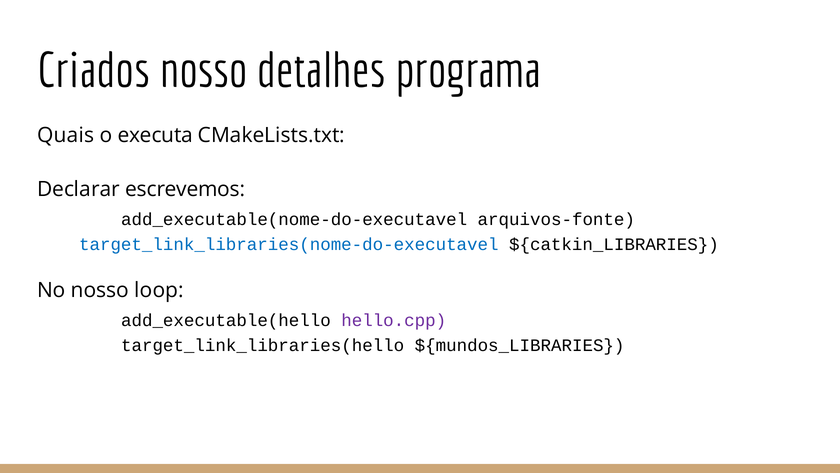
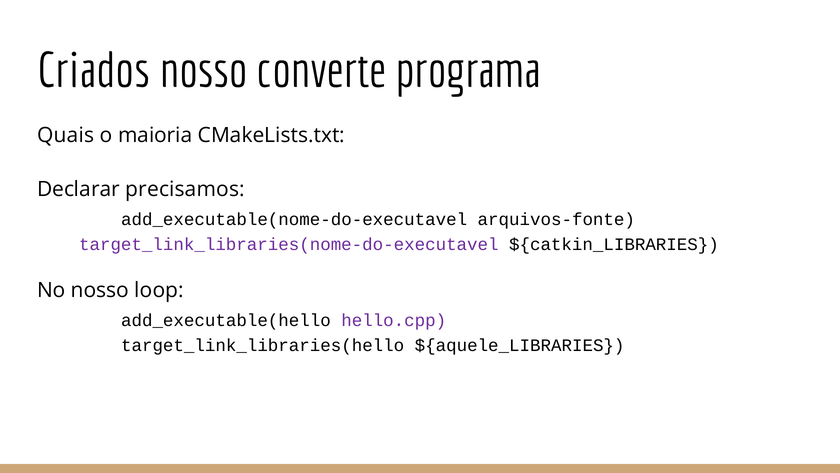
detalhes: detalhes -> converte
executa: executa -> maioria
escrevemos: escrevemos -> precisamos
target_link_libraries(nome-do-executavel colour: blue -> purple
${mundos_LIBRARIES: ${mundos_LIBRARIES -> ${aquele_LIBRARIES
